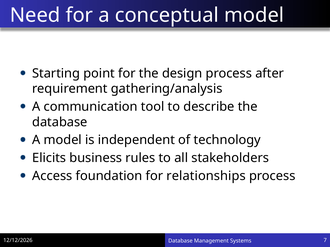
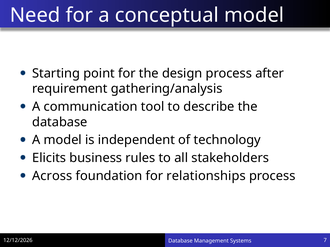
Access: Access -> Across
